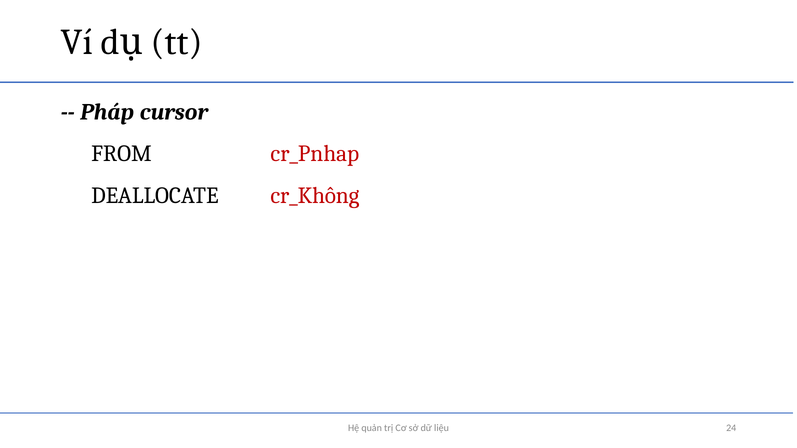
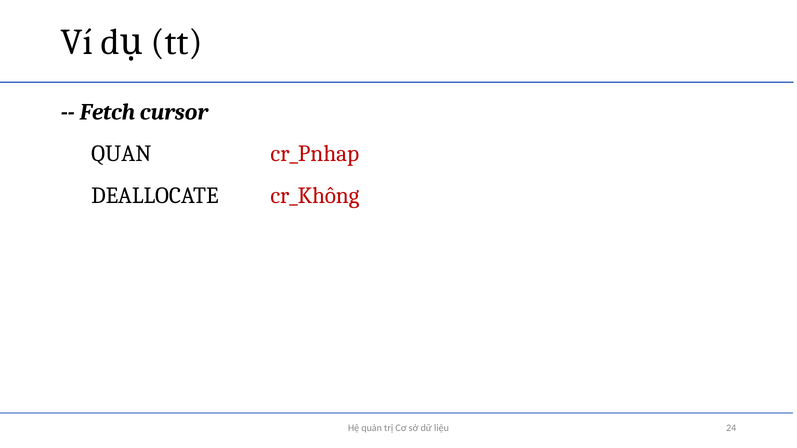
Pháp: Pháp -> Fetch
FROM: FROM -> QUAN
